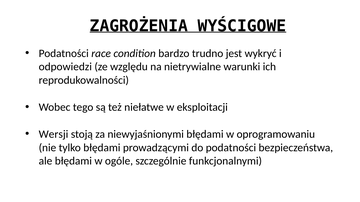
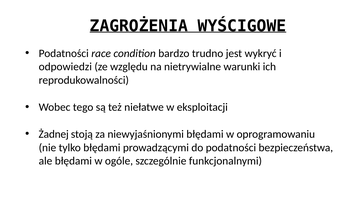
Wersji: Wersji -> Żadnej
